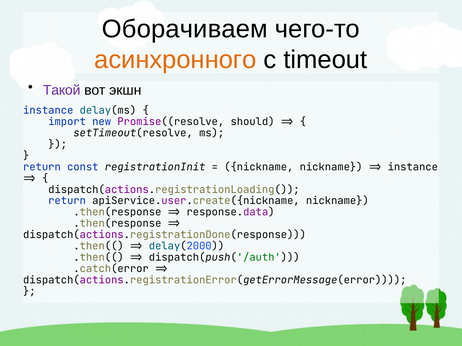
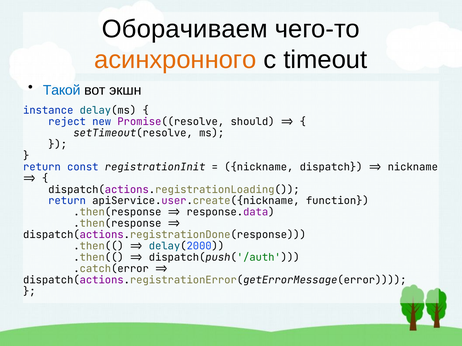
Такой colour: purple -> blue
import: import -> reject
nickname nickname: nickname -> dispatch
instance at (413, 167): instance -> nickname
apiService.user.create({nickname nickname: nickname -> function
